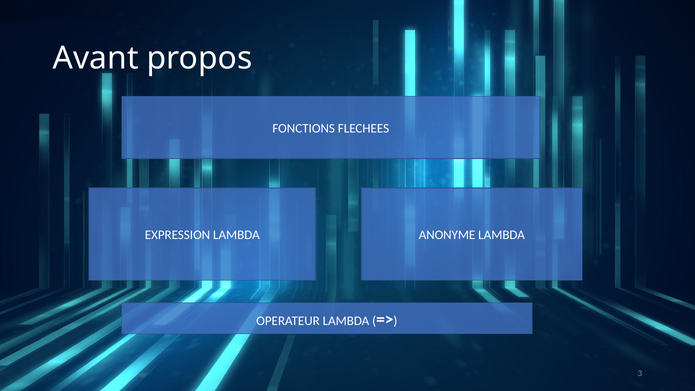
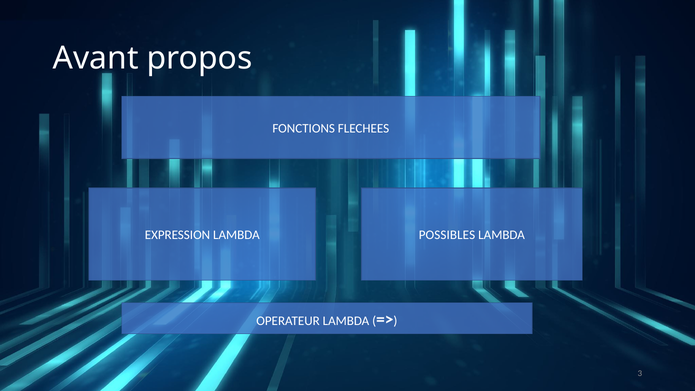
ANONYME: ANONYME -> POSSIBLES
